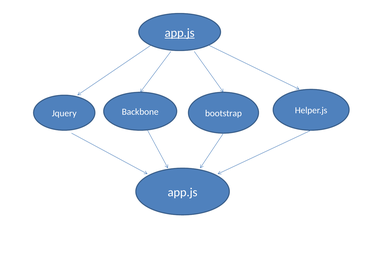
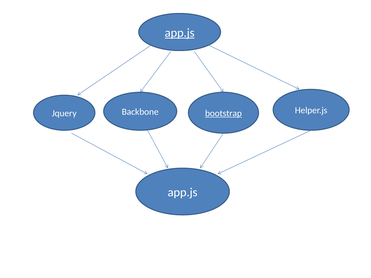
bootstrap underline: none -> present
